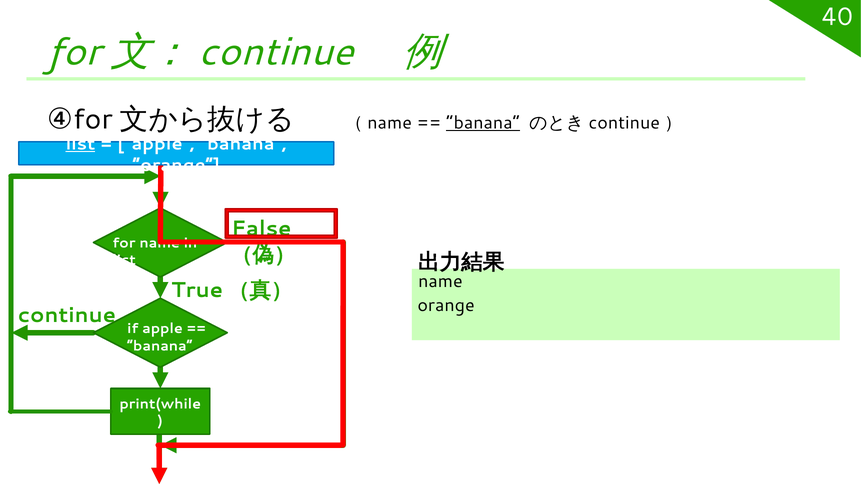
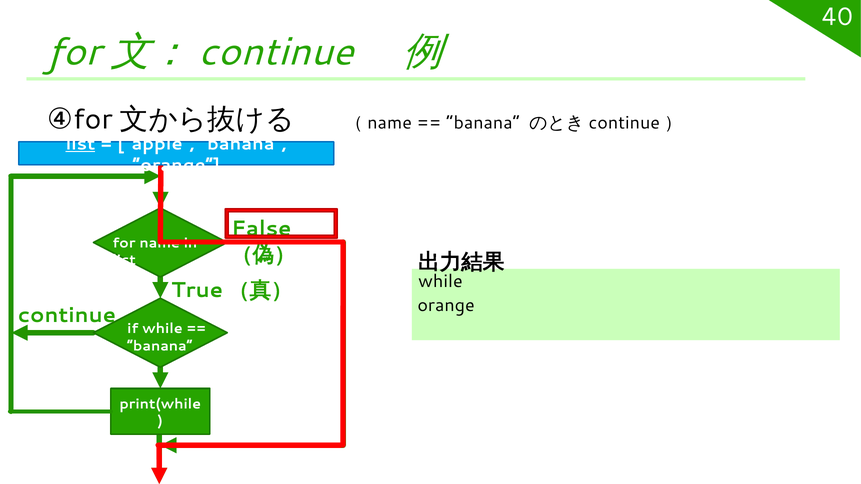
banana at (483, 123) underline: present -> none
name at (440, 282): name -> while
if apple: apple -> while
